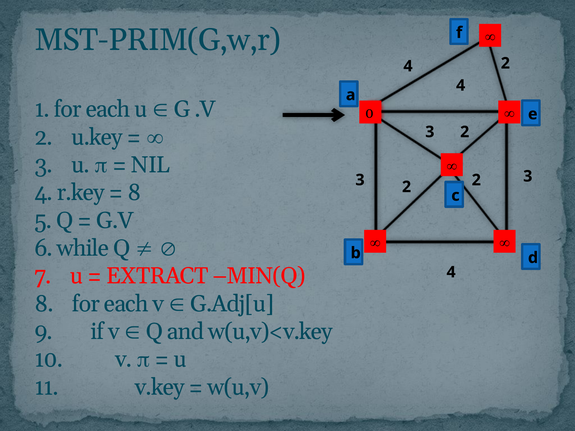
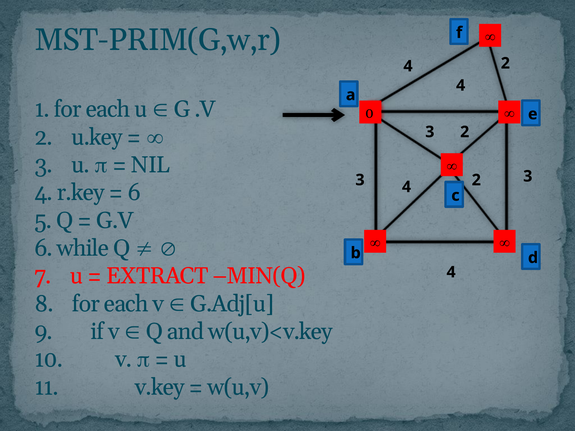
2 at (407, 187): 2 -> 4
8 at (134, 193): 8 -> 6
